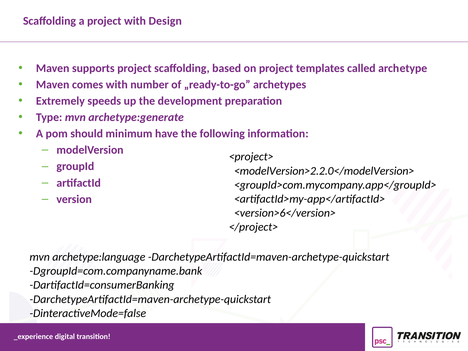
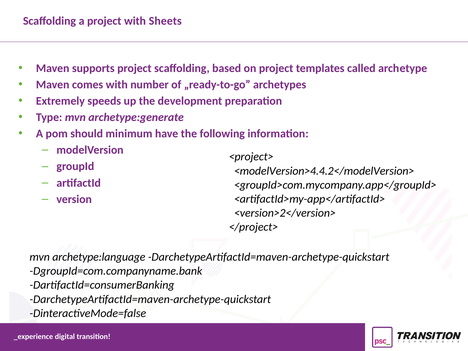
Design: Design -> Sheets
<modelVersion>2.2.0</modelVersion>: <modelVersion>2.2.0</modelVersion> -> <modelVersion>4.4.2</modelVersion>
<version>6</version>: <version>6</version> -> <version>2</version>
